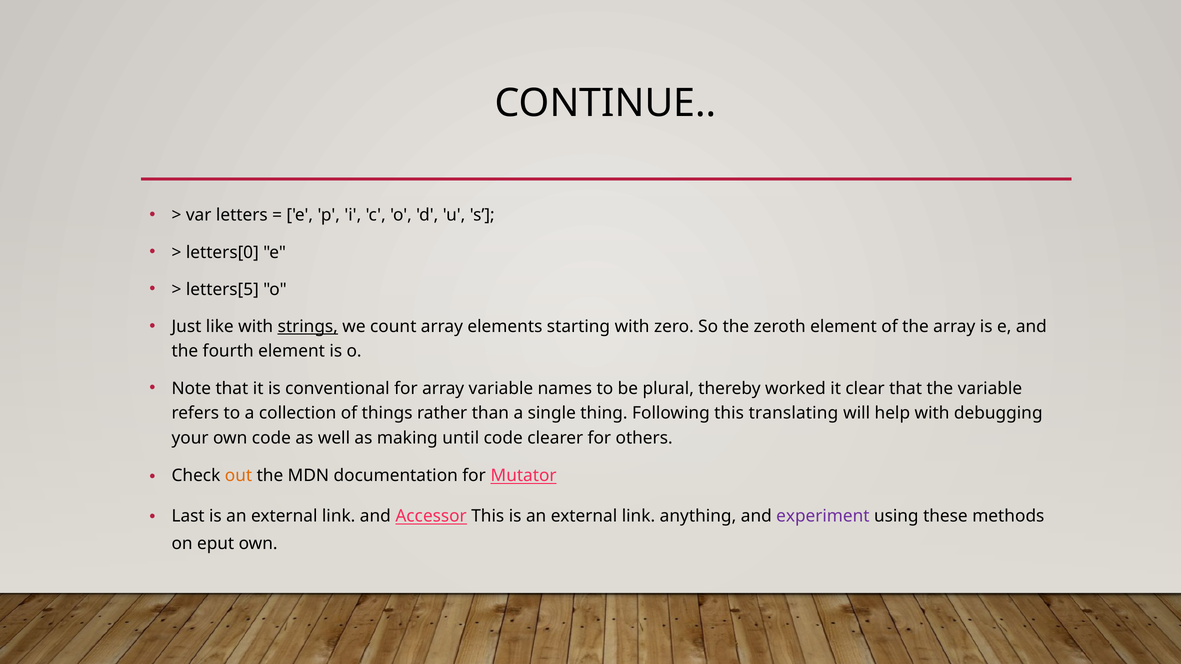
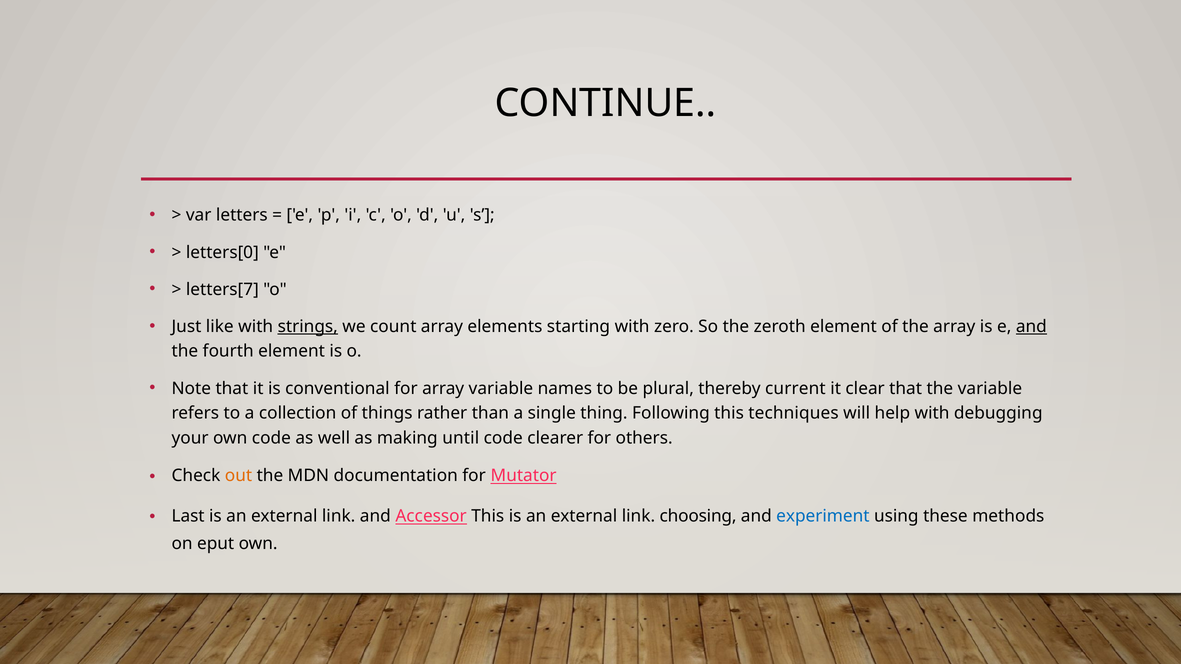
letters[5: letters[5 -> letters[7
and at (1031, 327) underline: none -> present
worked: worked -> current
translating: translating -> techniques
anything: anything -> choosing
experiment colour: purple -> blue
